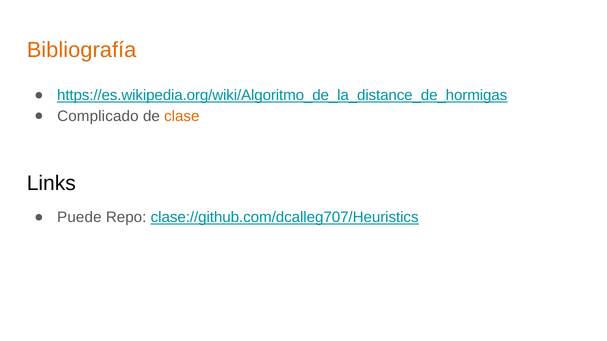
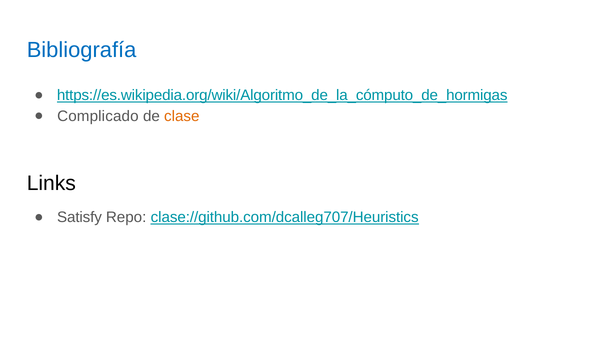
Bibliografía colour: orange -> blue
https://es.wikipedia.org/wiki/Algoritmo_de_la_distance_de_hormigas: https://es.wikipedia.org/wiki/Algoritmo_de_la_distance_de_hormigas -> https://es.wikipedia.org/wiki/Algoritmo_de_la_cómputo_de_hormigas
Puede: Puede -> Satisfy
